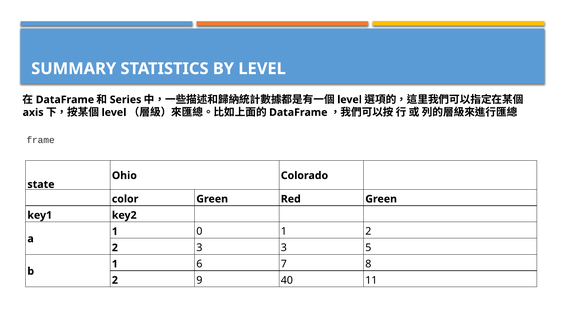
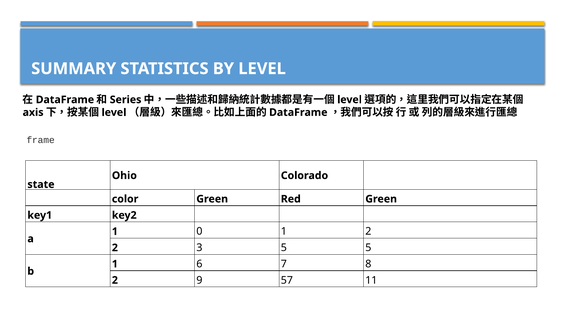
3 3: 3 -> 5
40: 40 -> 57
